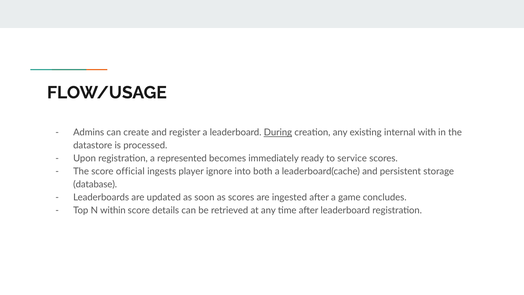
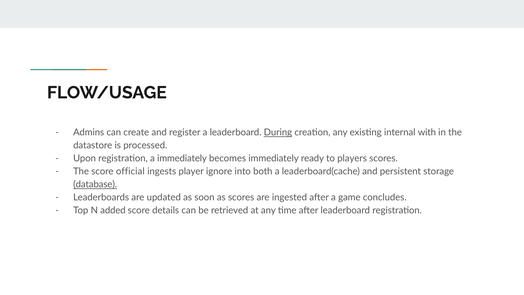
a represented: represented -> immediately
service: service -> players
database underline: none -> present
within: within -> added
